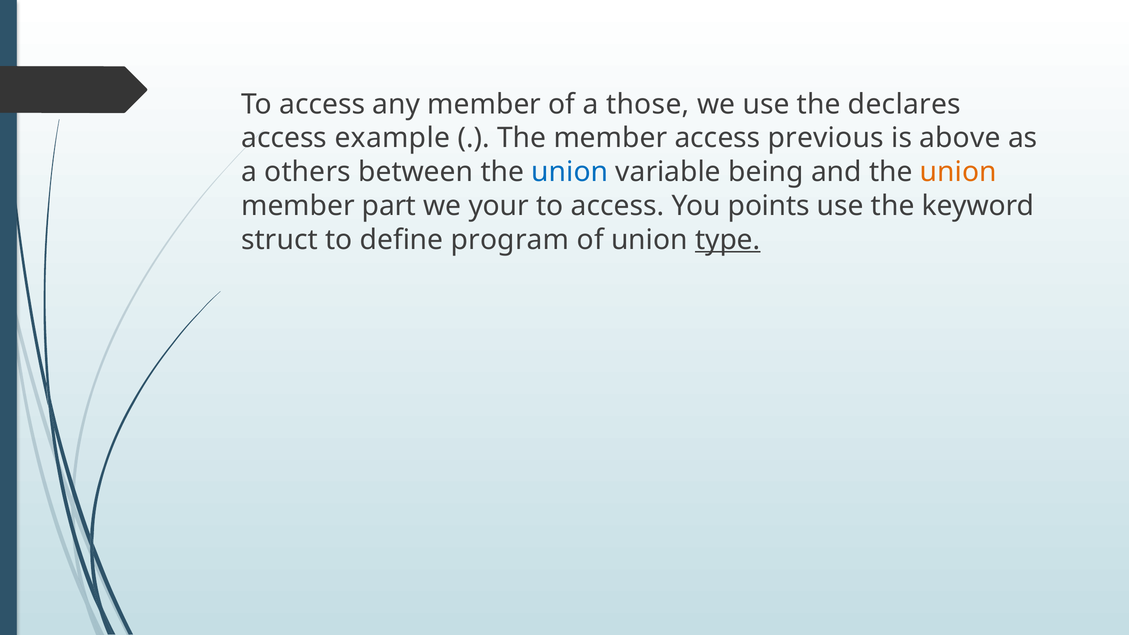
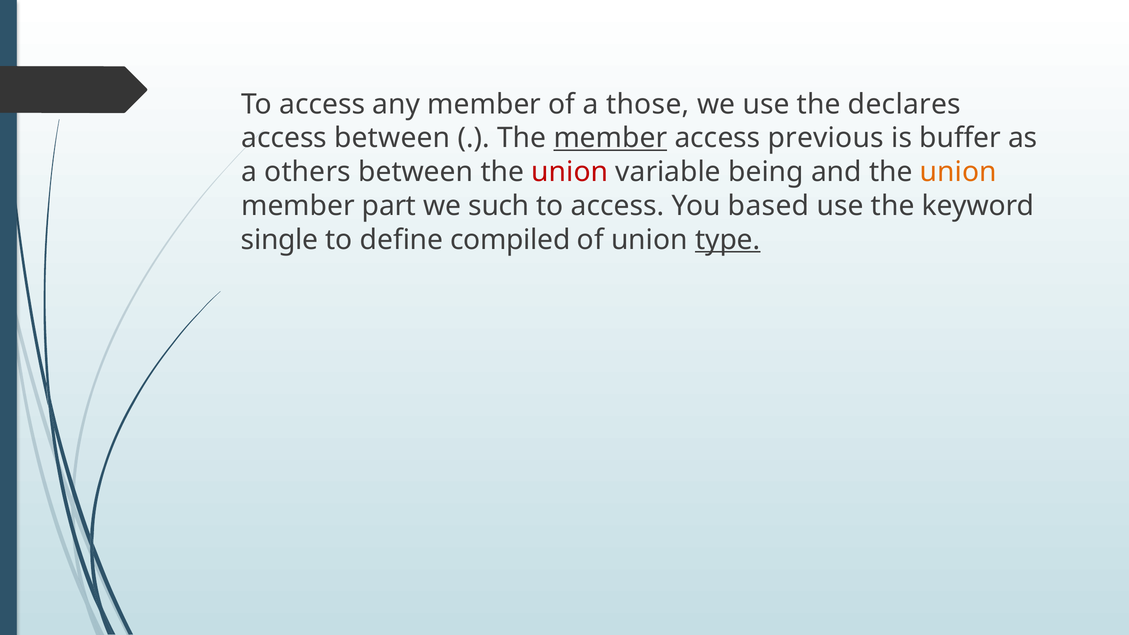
access example: example -> between
member at (610, 138) underline: none -> present
above: above -> buffer
union at (570, 172) colour: blue -> red
your: your -> such
points: points -> based
struct: struct -> single
program: program -> compiled
